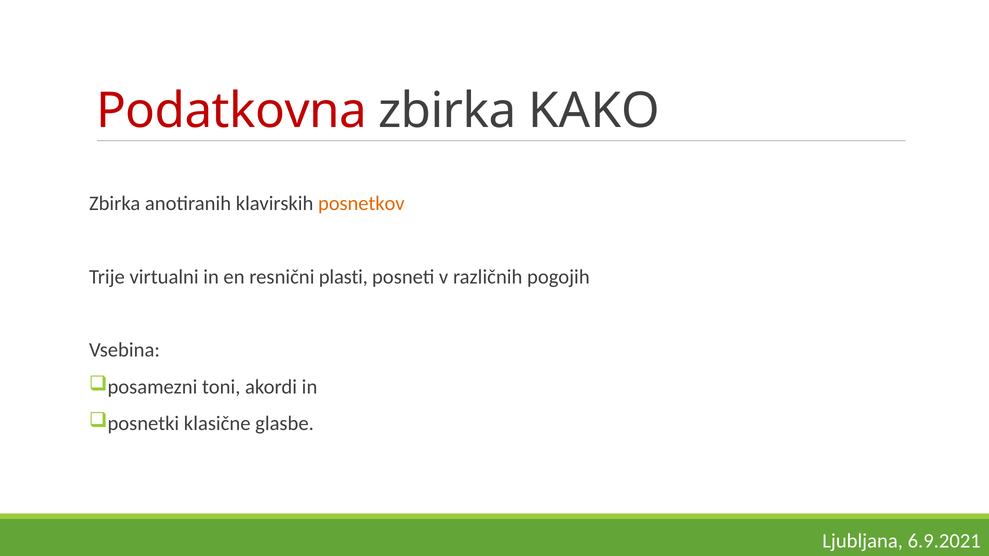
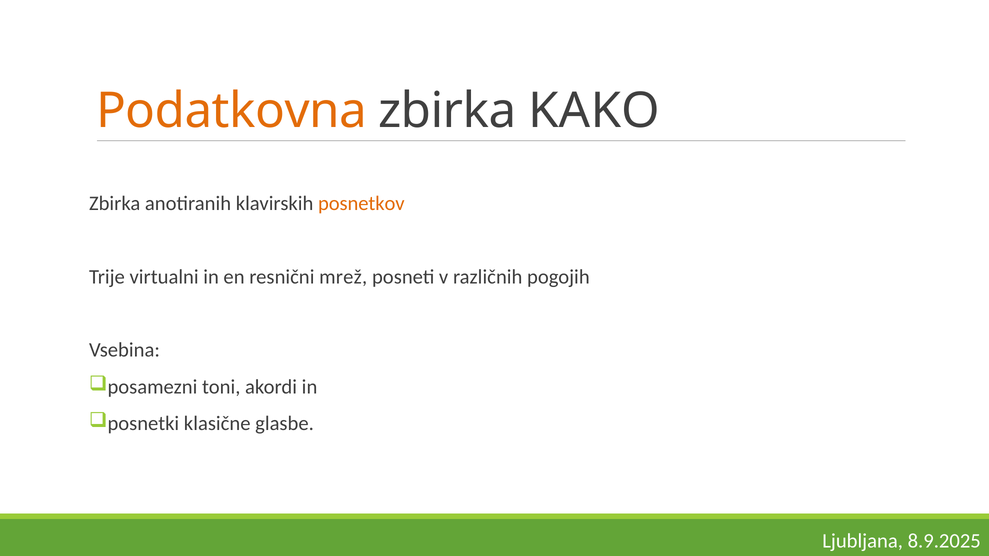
Podatkovna colour: red -> orange
plasti: plasti -> mrež
6.9.2021: 6.9.2021 -> 8.9.2025
